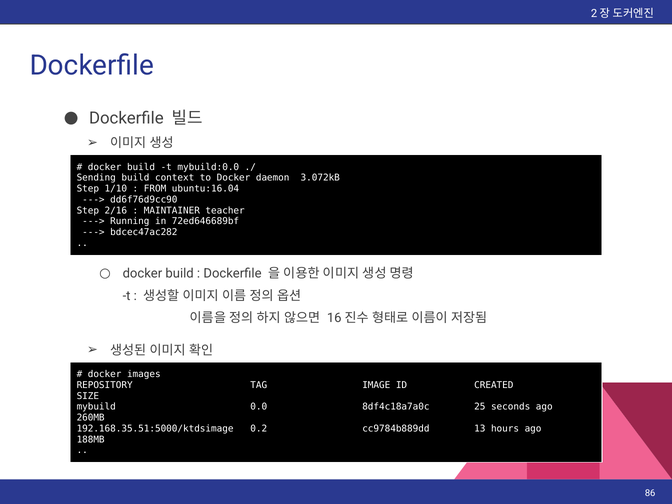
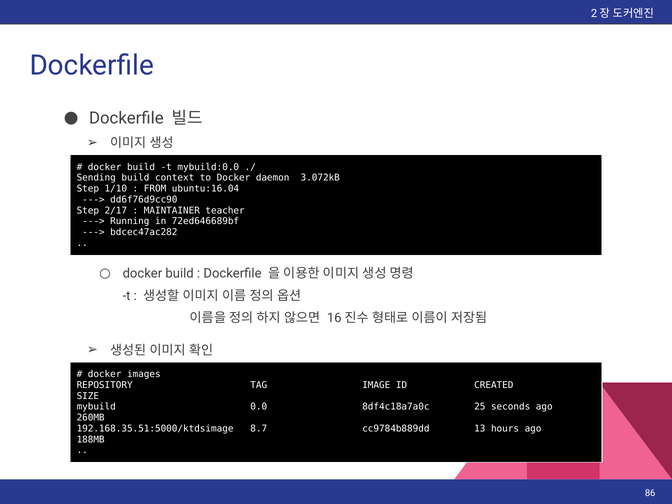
2/16: 2/16 -> 2/17
0.2: 0.2 -> 8.7
